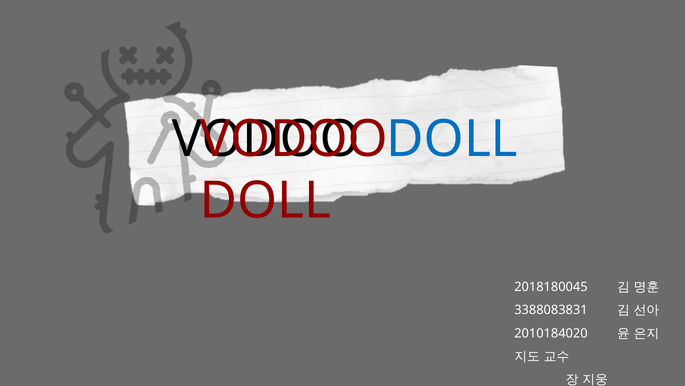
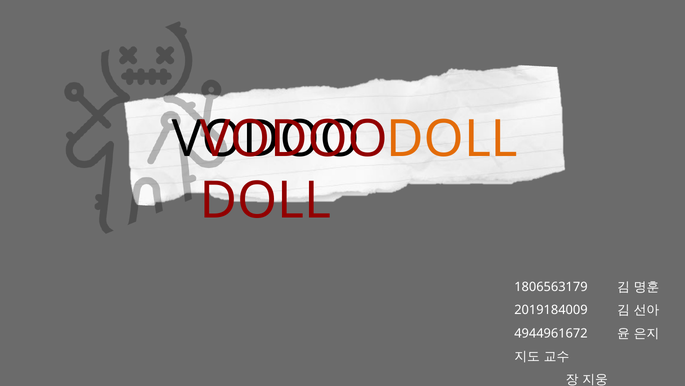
DOLL at (452, 139) colour: blue -> orange
2018180045: 2018180045 -> 1806563179
3388083831: 3388083831 -> 2019184009
2010184020: 2010184020 -> 4944961672
